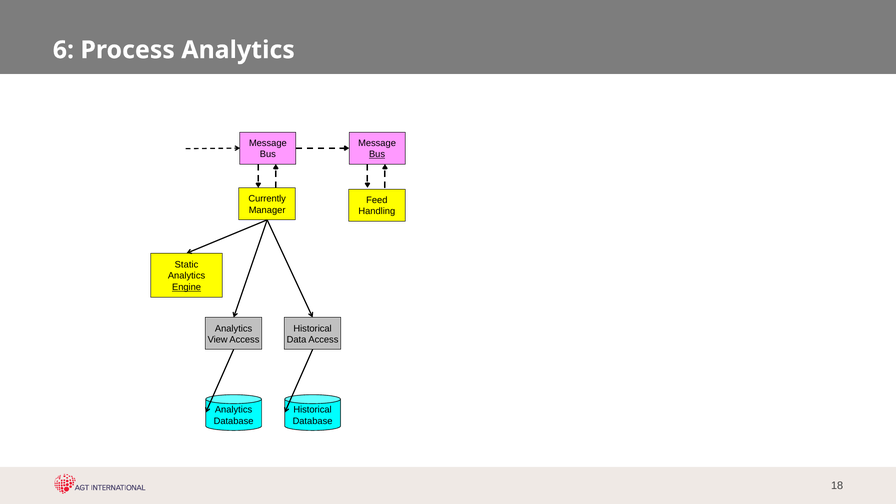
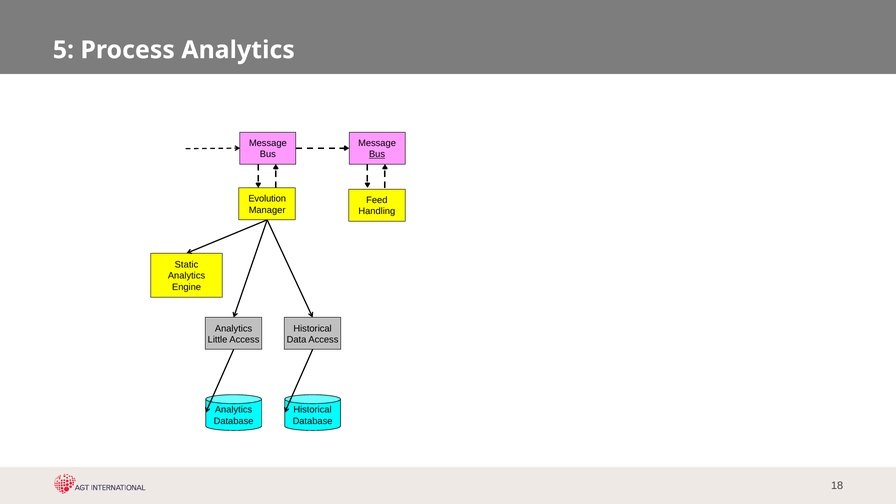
6: 6 -> 5
Currently: Currently -> Evolution
Engine underline: present -> none
View: View -> Little
